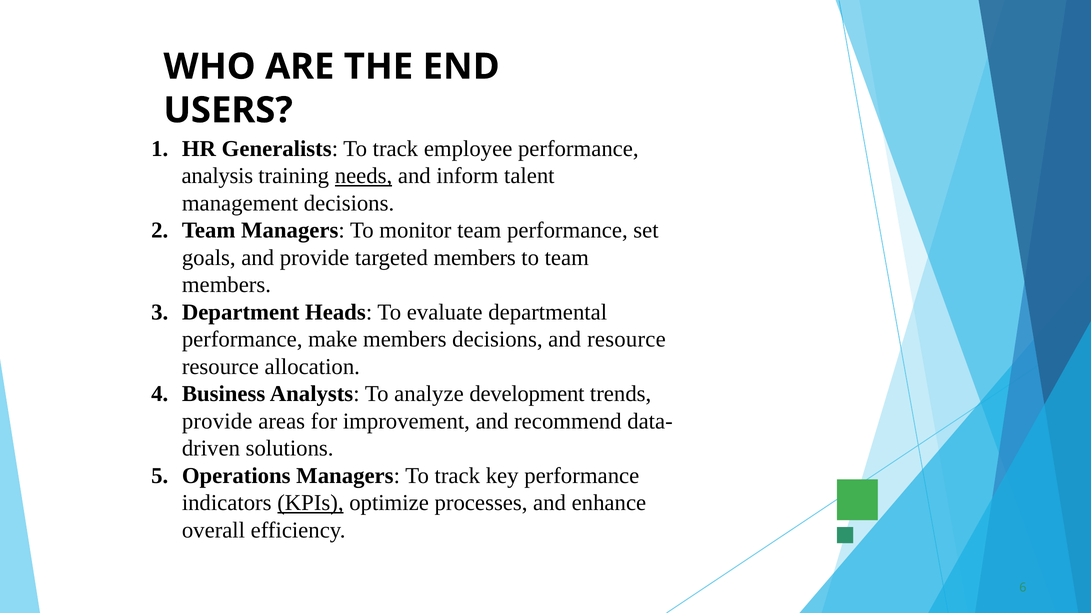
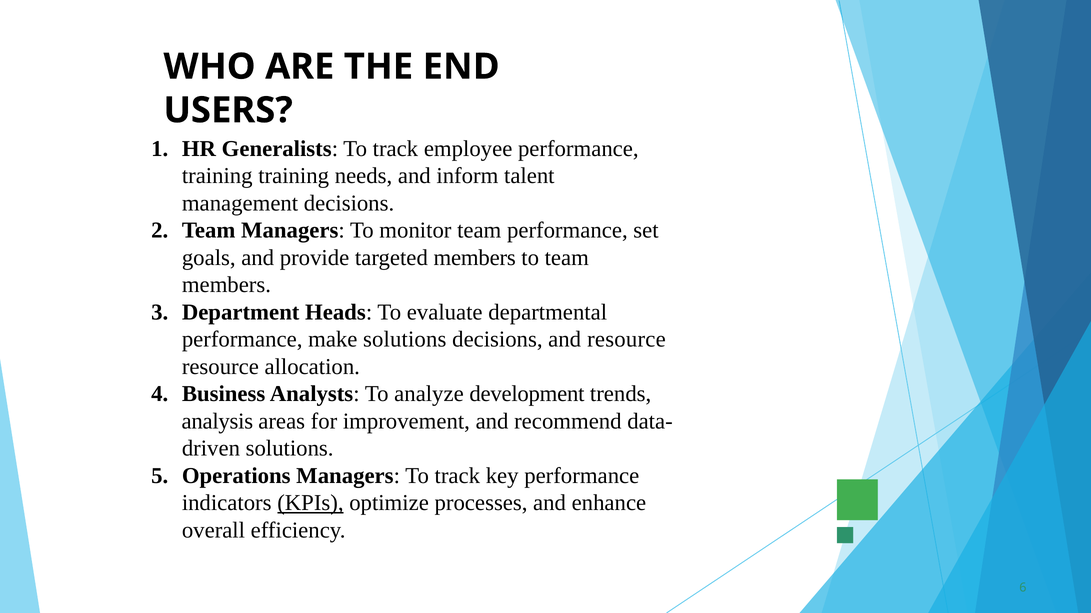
analysis at (217, 176): analysis -> training
needs underline: present -> none
make members: members -> solutions
provide at (217, 422): provide -> analysis
